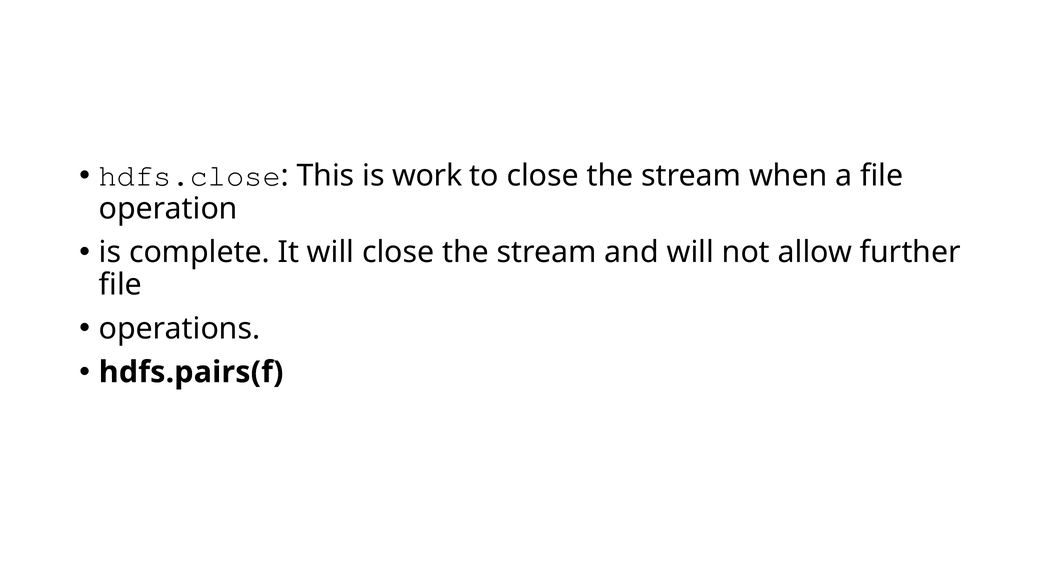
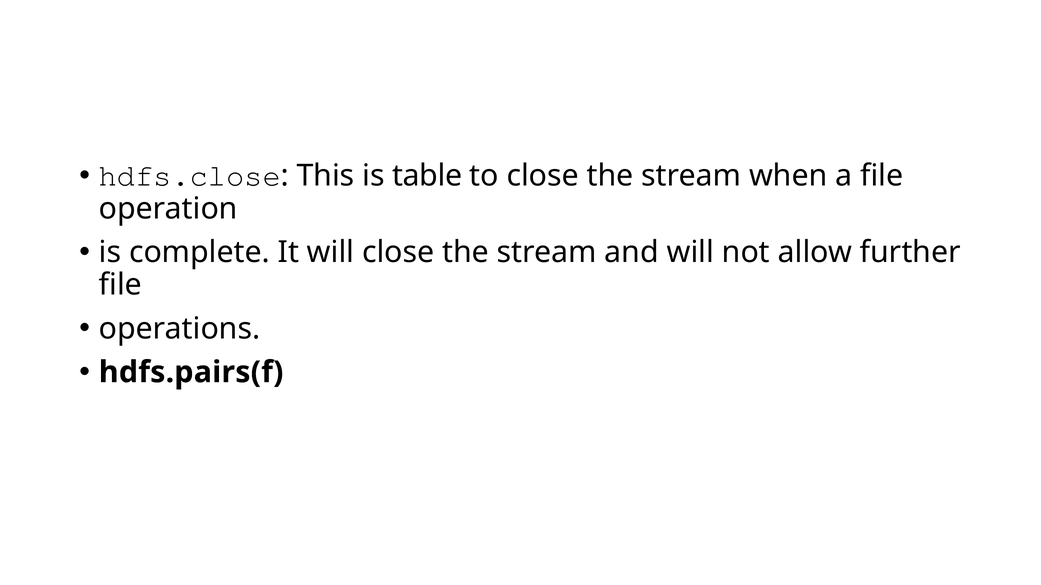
work: work -> table
